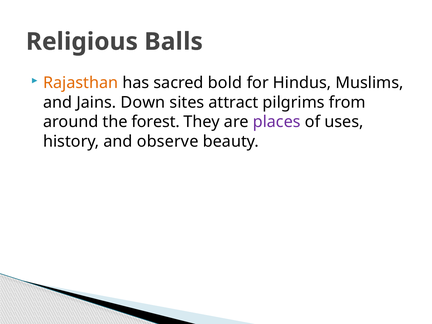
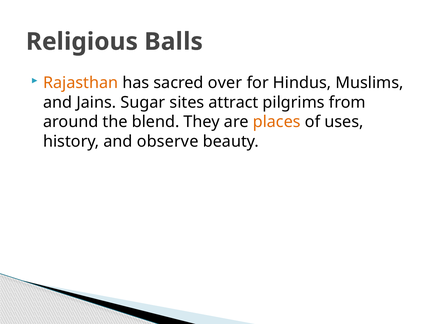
bold: bold -> over
Down: Down -> Sugar
forest: forest -> blend
places colour: purple -> orange
